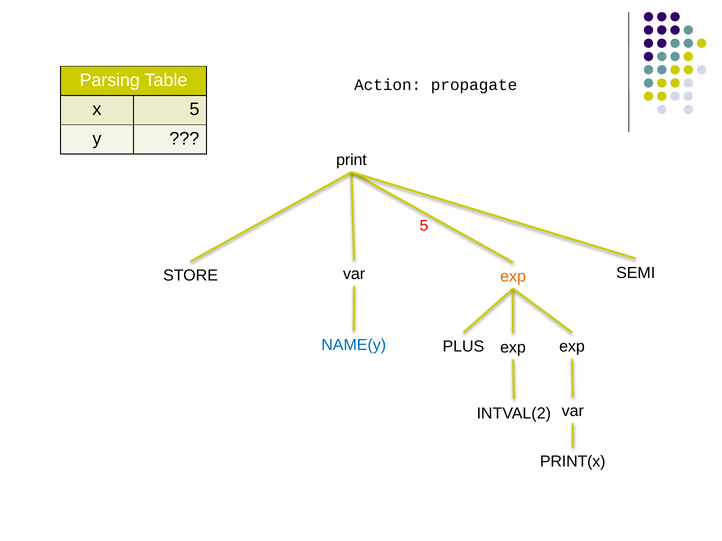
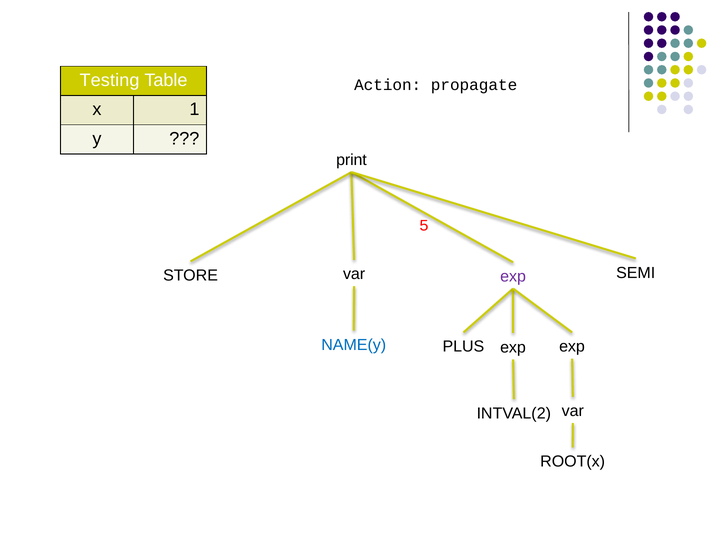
Parsing: Parsing -> Testing
x 5: 5 -> 1
exp at (513, 277) colour: orange -> purple
PRINT(x: PRINT(x -> ROOT(x
